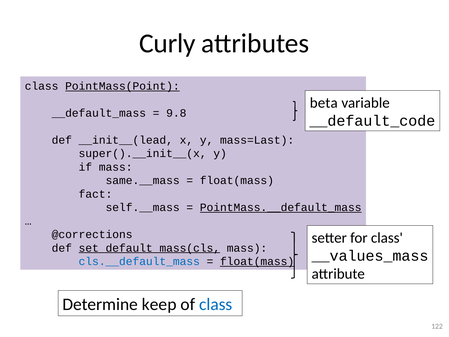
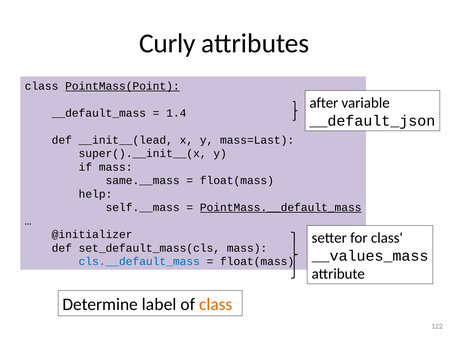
beta: beta -> after
9.8: 9.8 -> 1.4
__default_code: __default_code -> __default_json
fact: fact -> help
@corrections: @corrections -> @initializer
set_default_mass(cls underline: present -> none
float(mass at (257, 261) underline: present -> none
keep: keep -> label
class at (216, 304) colour: blue -> orange
